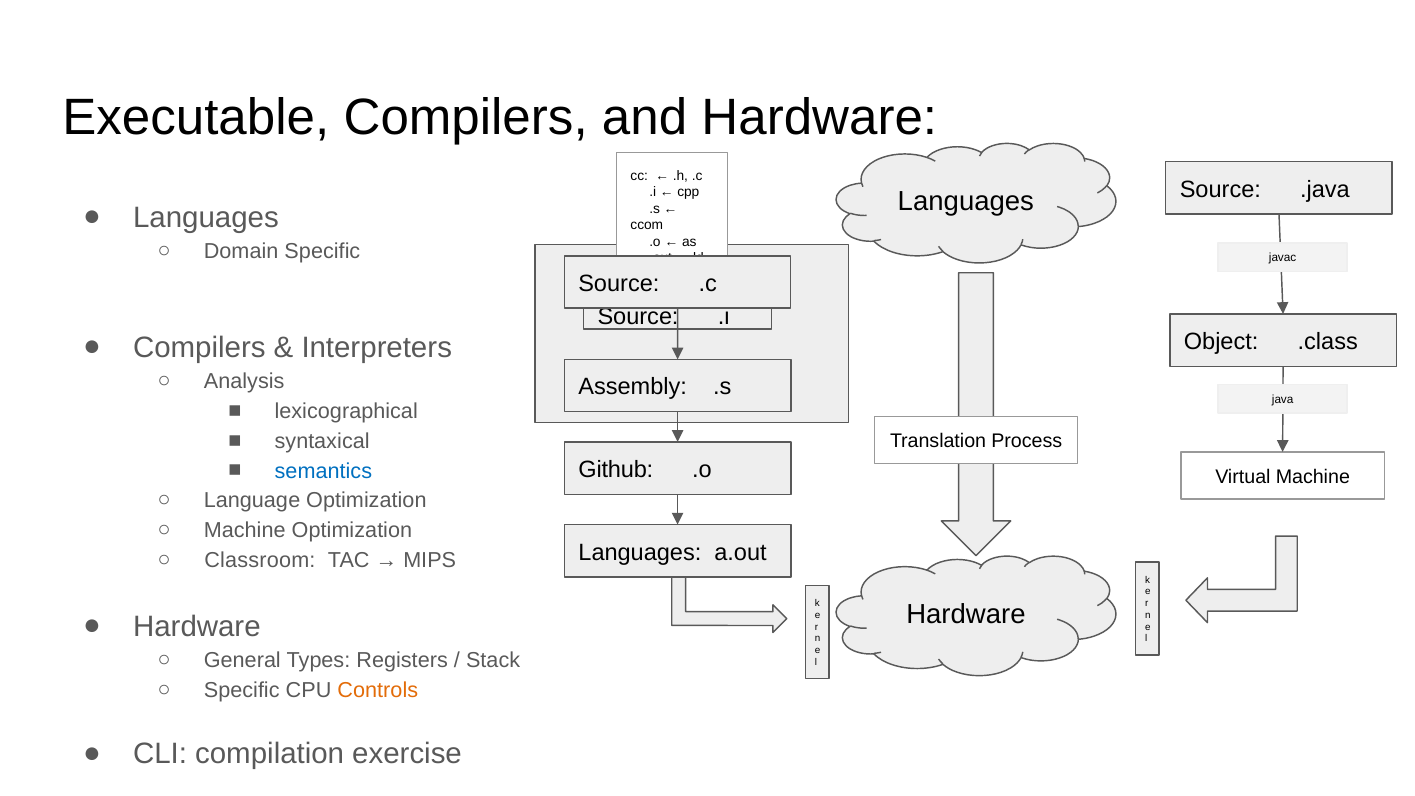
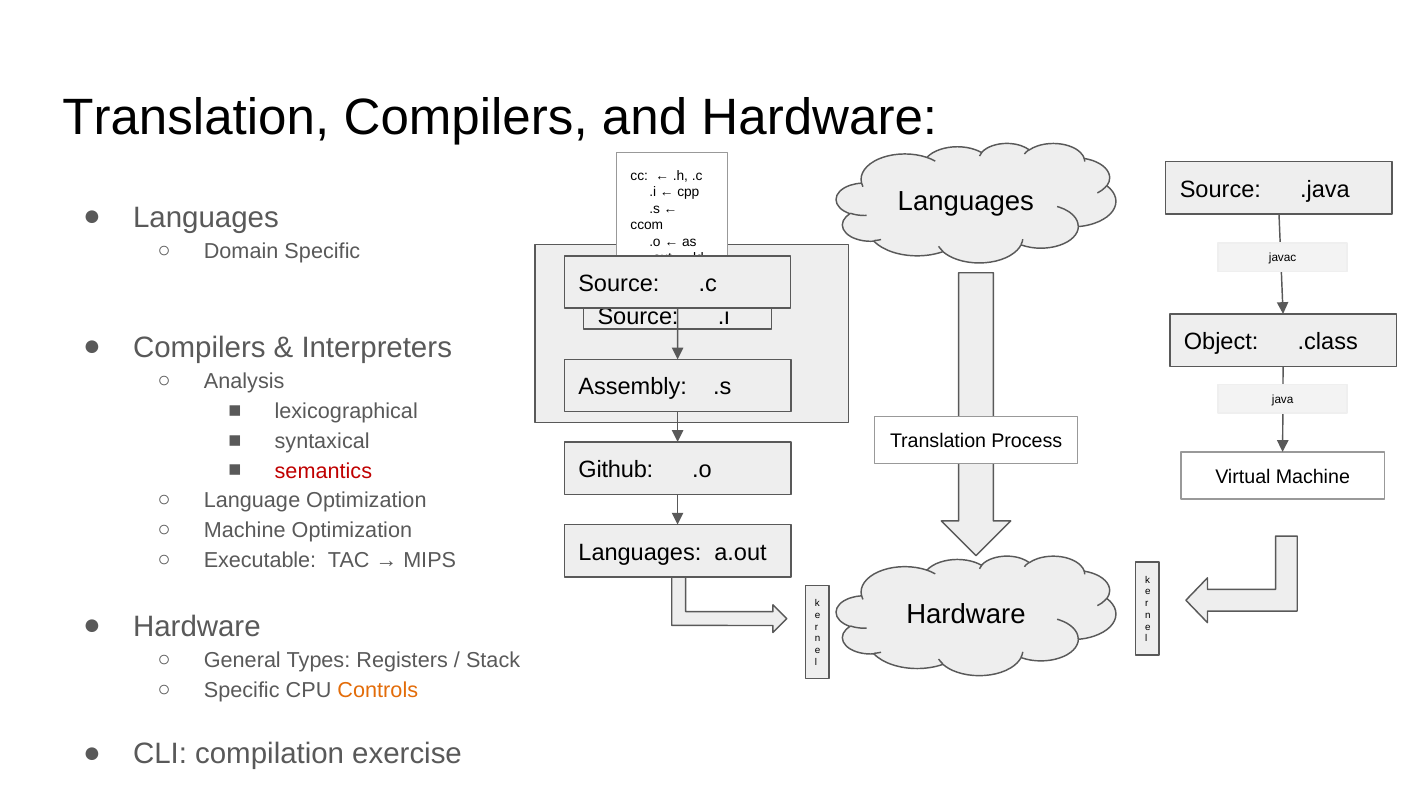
Executable at (196, 117): Executable -> Translation
semantics colour: blue -> red
Classroom: Classroom -> Executable
